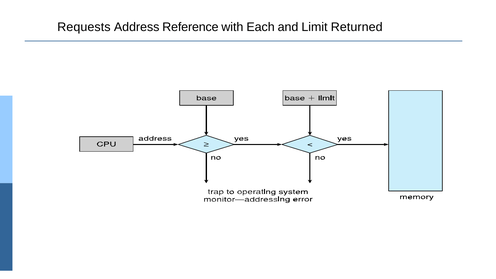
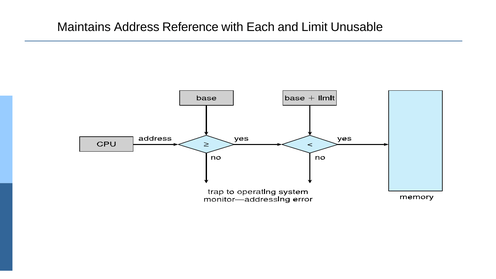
Requests: Requests -> Maintains
Returned: Returned -> Unusable
